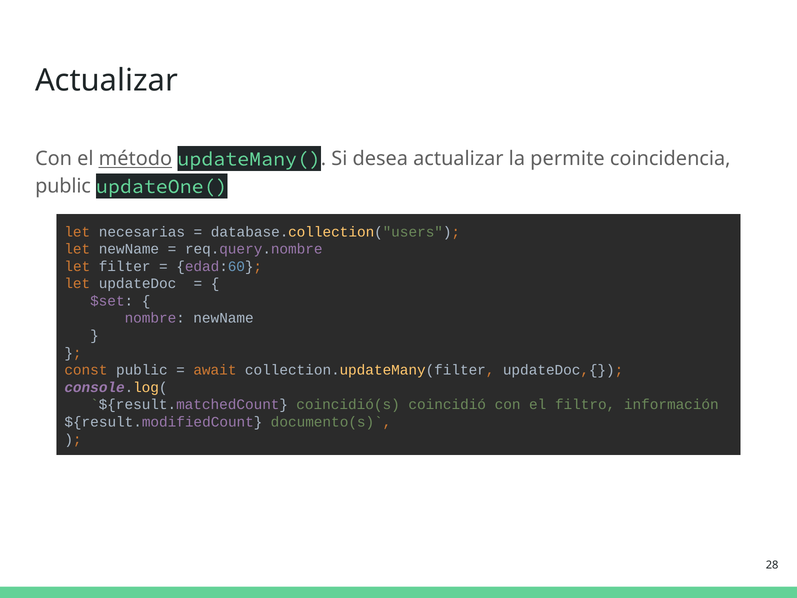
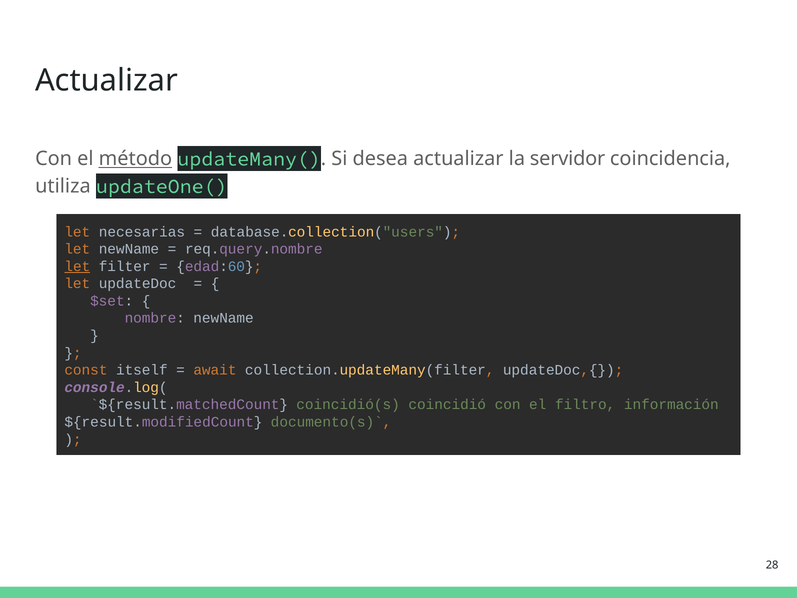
permite: permite -> servidor
public at (63, 186): public -> utiliza
let at (77, 266) underline: none -> present
const public: public -> itself
